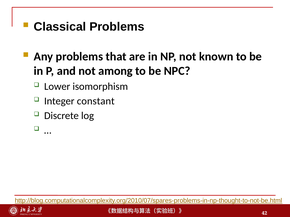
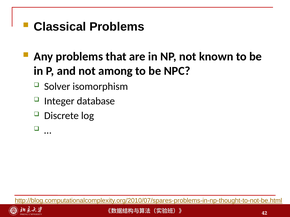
Lower: Lower -> Solver
constant: constant -> database
